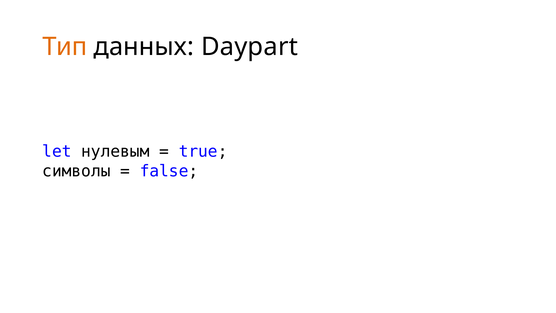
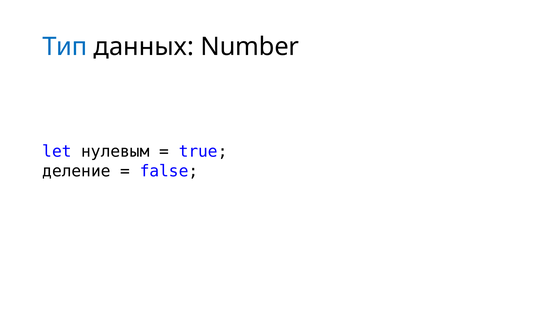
Тип colour: orange -> blue
Daypart: Daypart -> Number
символы: символы -> деление
